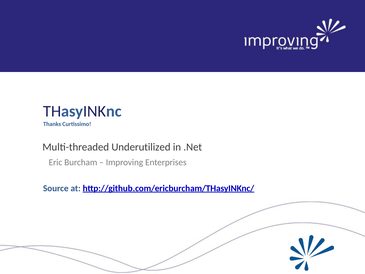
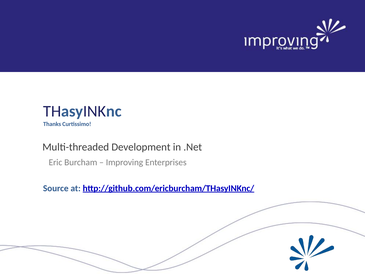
Underutilized: Underutilized -> Development
